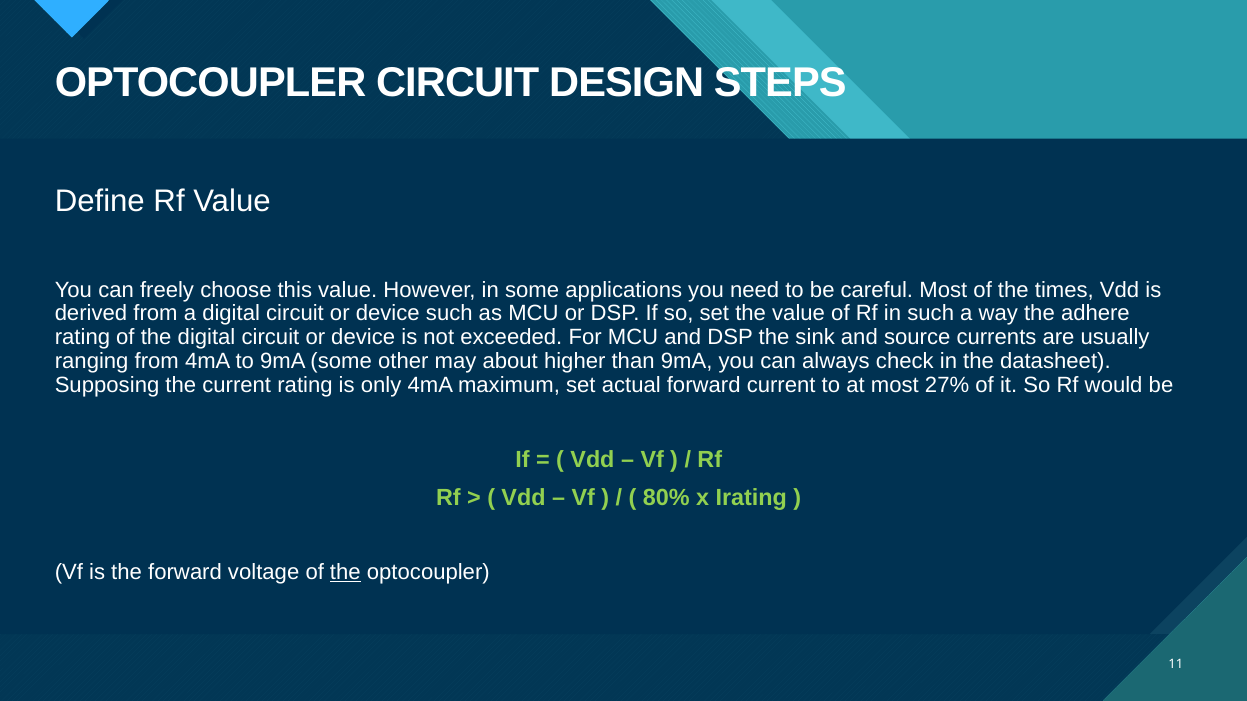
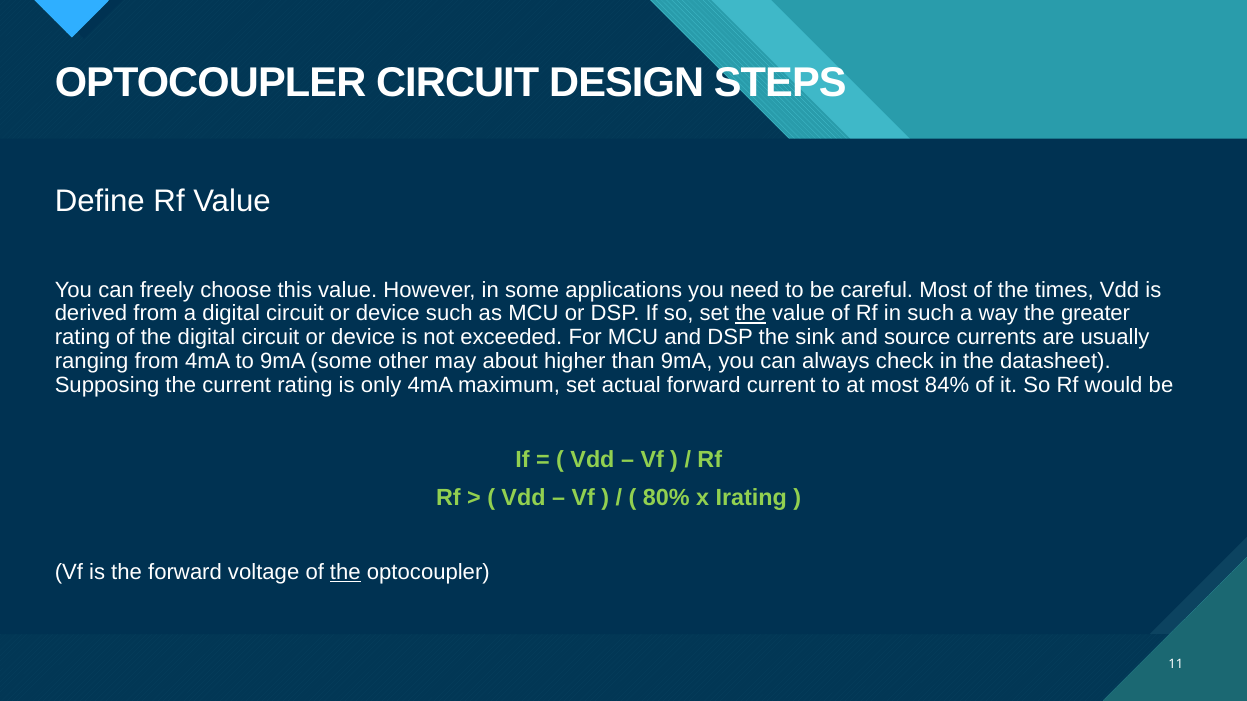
the at (751, 314) underline: none -> present
adhere: adhere -> greater
27%: 27% -> 84%
